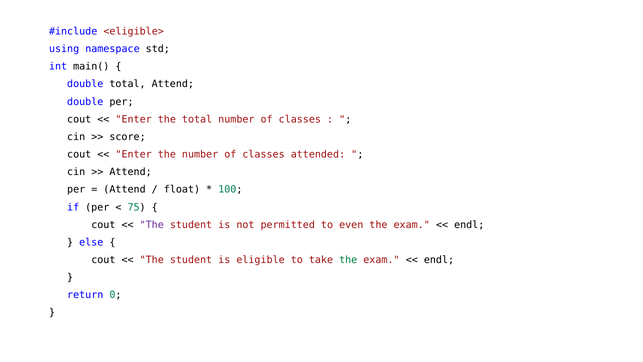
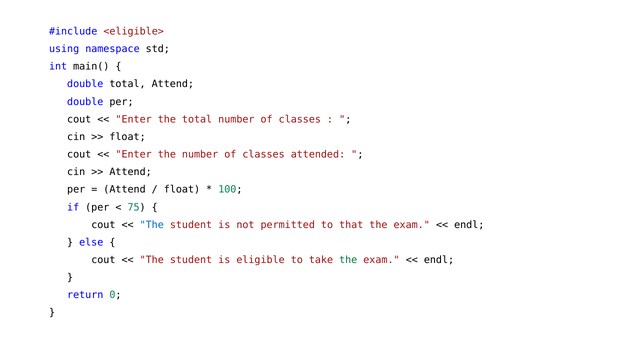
score at (128, 137): score -> float
The at (152, 225) colour: purple -> blue
even: even -> that
